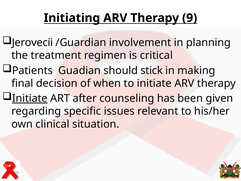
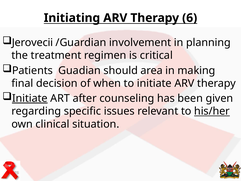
9: 9 -> 6
stick: stick -> area
his/her underline: none -> present
